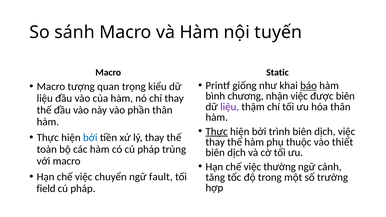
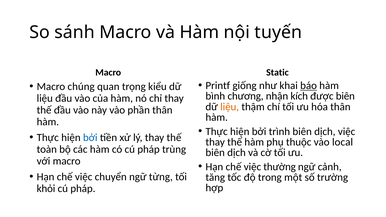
tượng: tượng -> chúng
nhận việc: việc -> kích
liệu at (230, 107) colour: purple -> orange
Thực at (217, 131) underline: present -> none
thiết: thiết -> local
fault: fault -> từng
field: field -> khỏi
